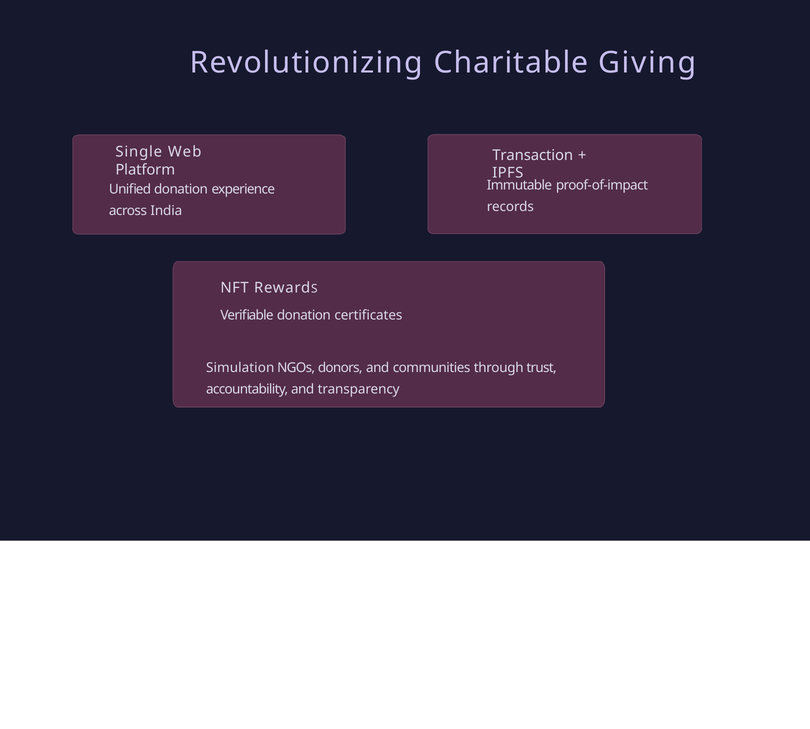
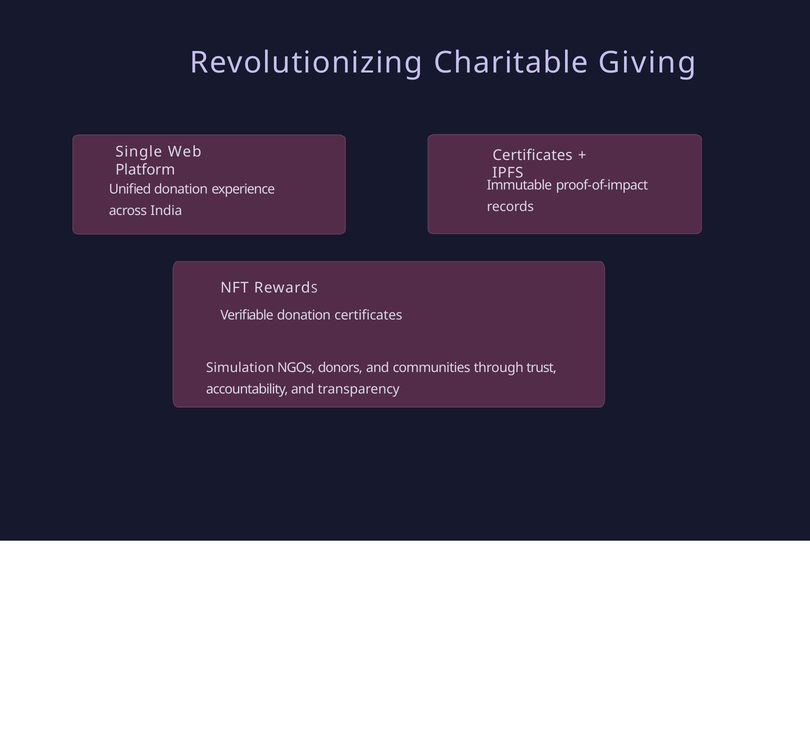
Transaction at (533, 155): Transaction -> Certificates
